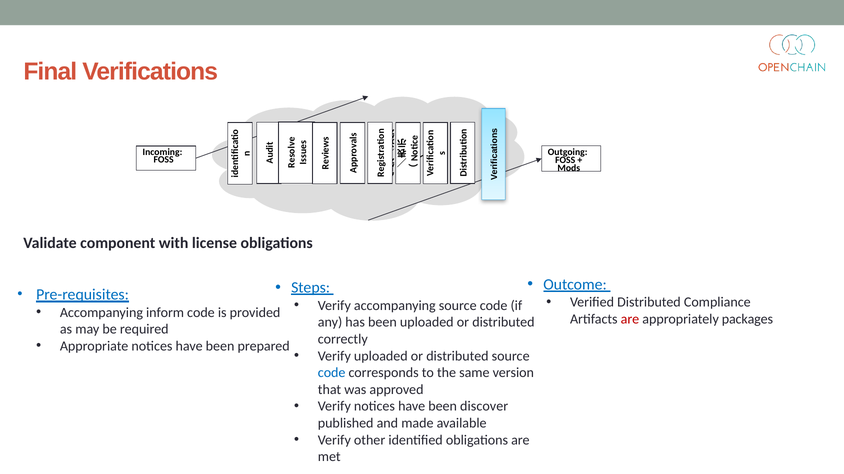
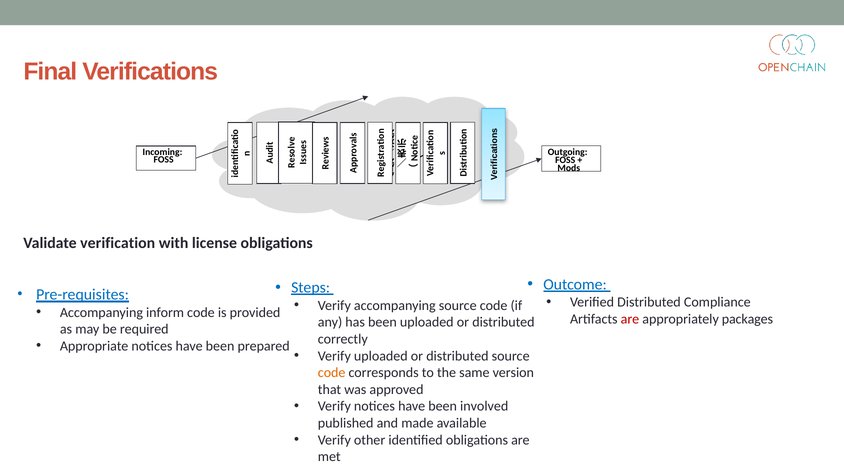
component: component -> verification
code at (332, 373) colour: blue -> orange
discover: discover -> involved
